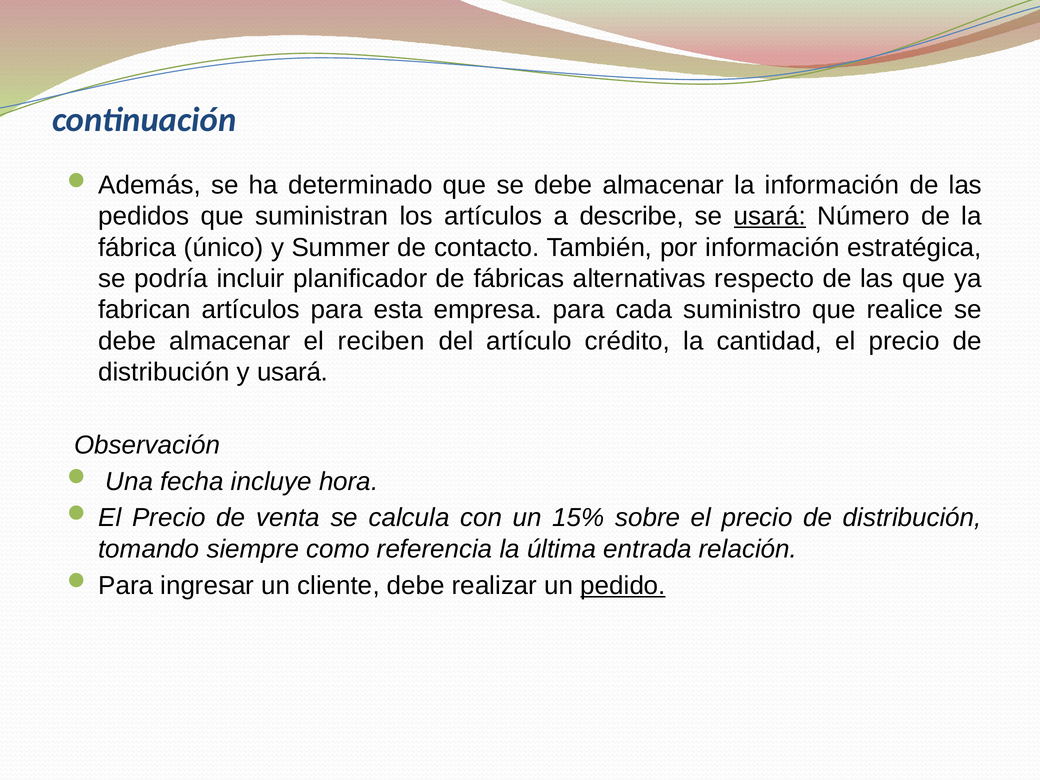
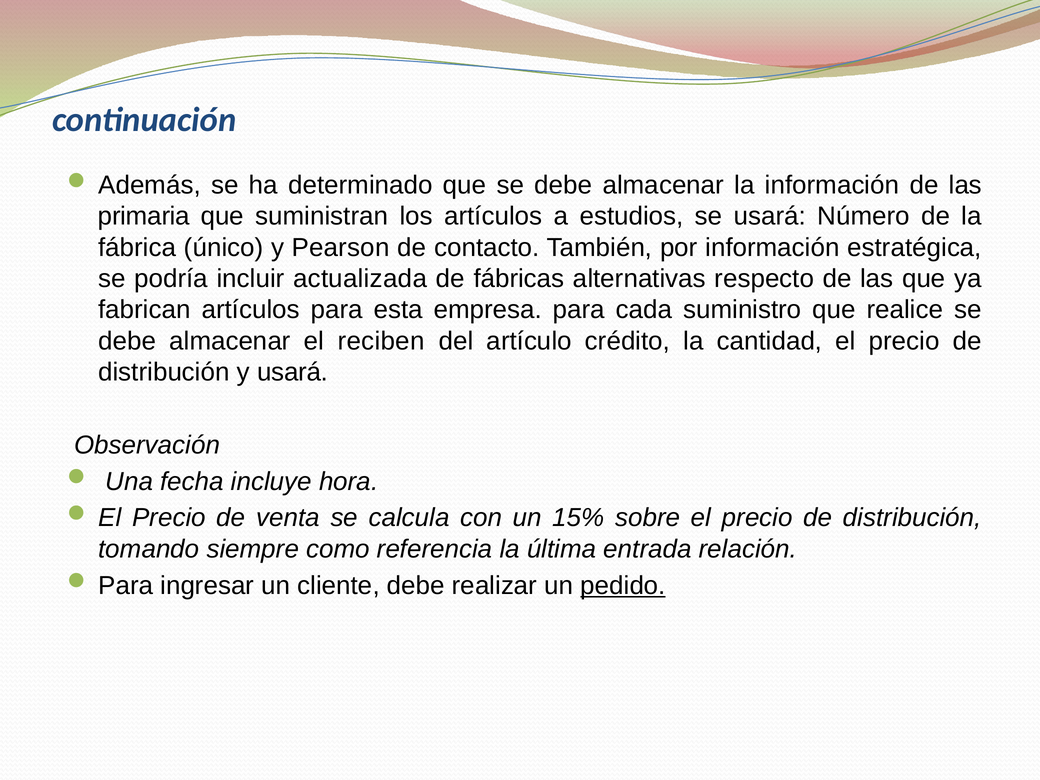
pedidos: pedidos -> primaria
describe: describe -> estudios
usará at (770, 216) underline: present -> none
Summer: Summer -> Pearson
planificador: planificador -> actualizada
